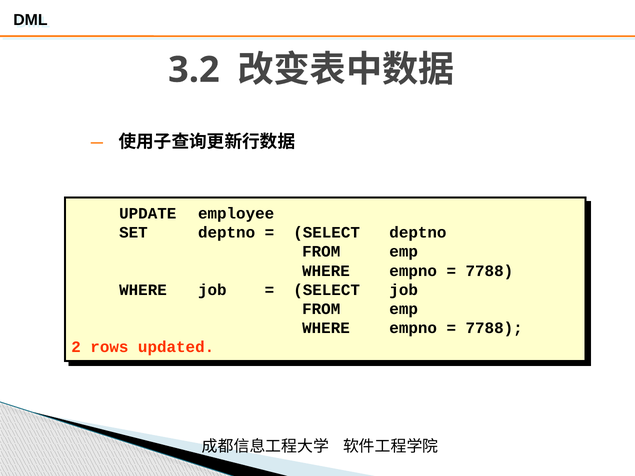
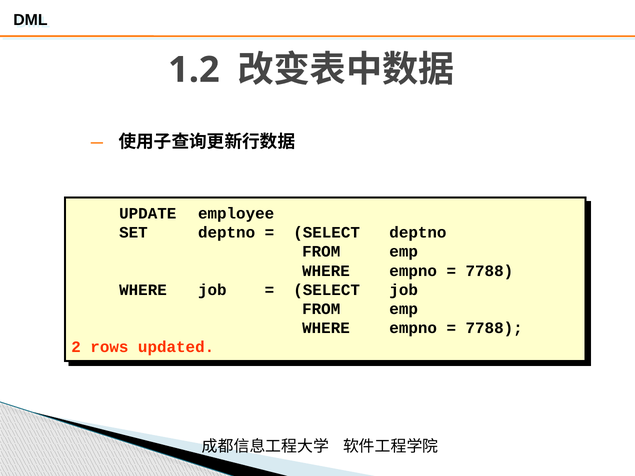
3.2: 3.2 -> 1.2
